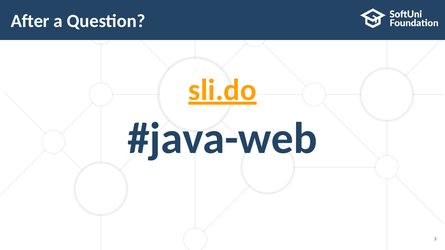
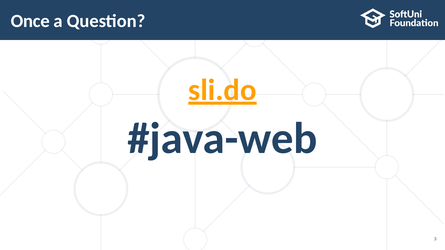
After: After -> Once
